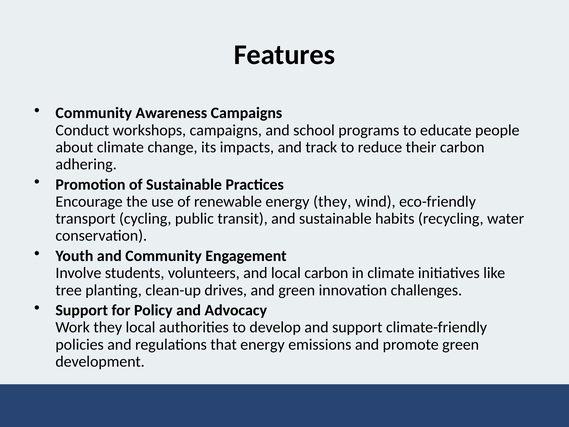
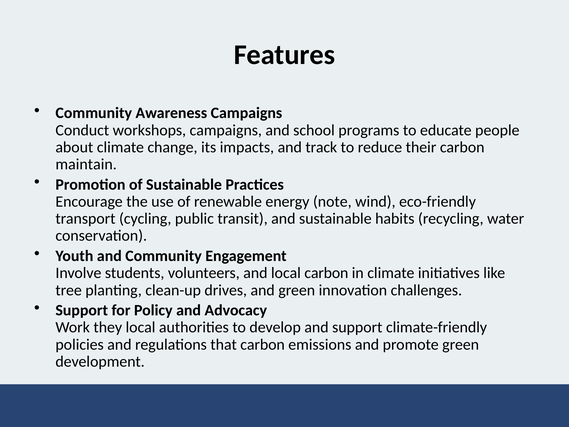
adhering: adhering -> maintain
energy they: they -> note
that energy: energy -> carbon
